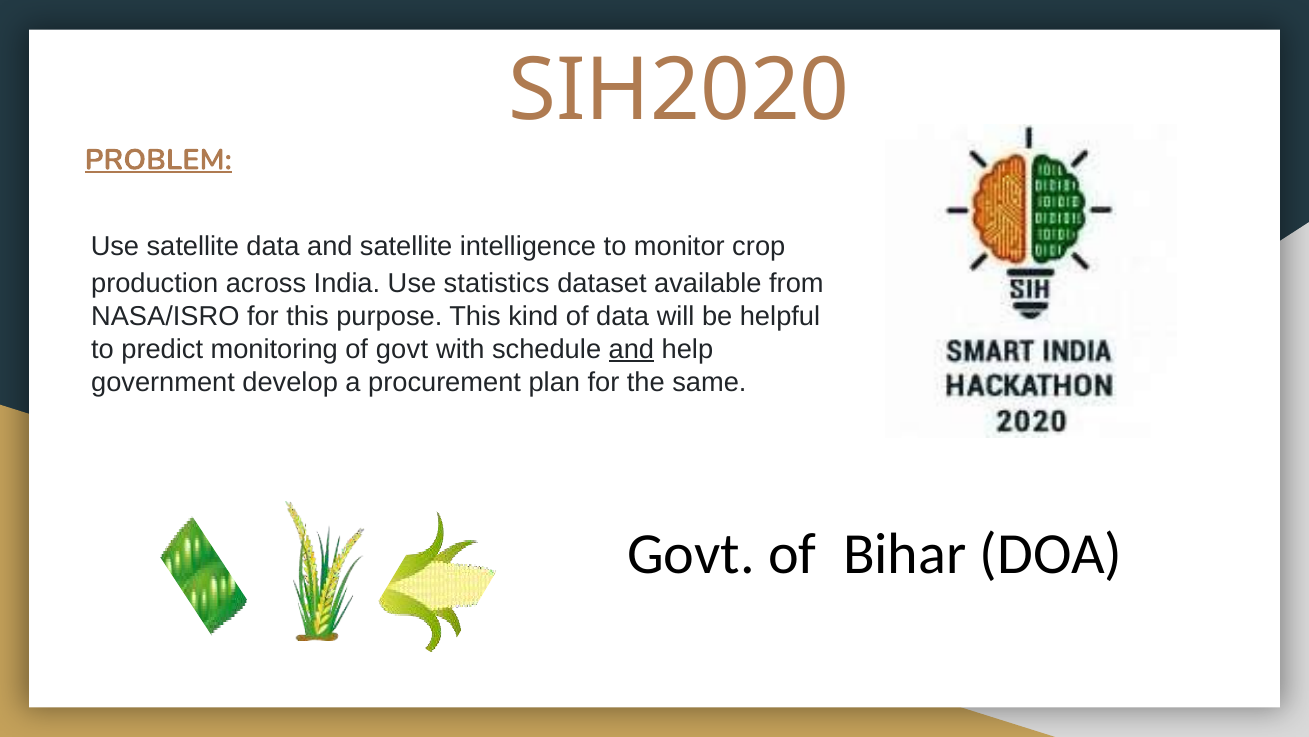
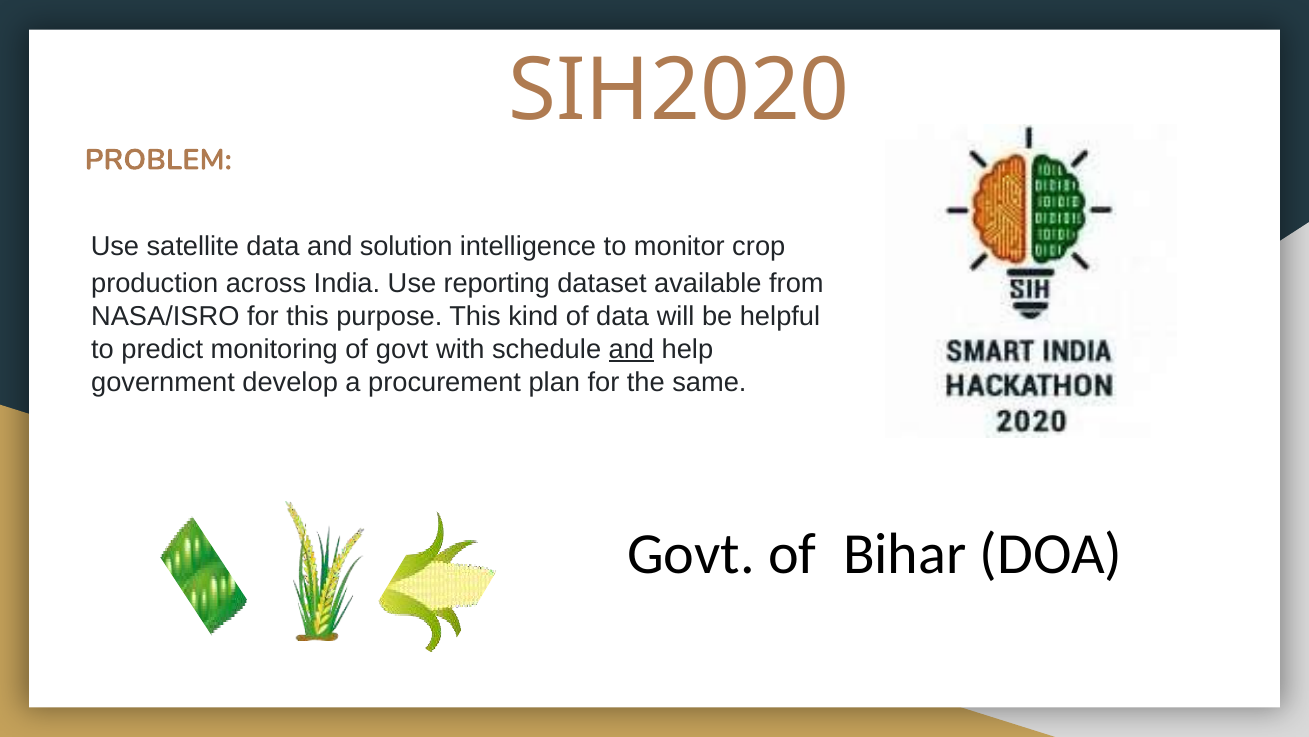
PROBLEM underline: present -> none
and satellite: satellite -> solution
statistics: statistics -> reporting
